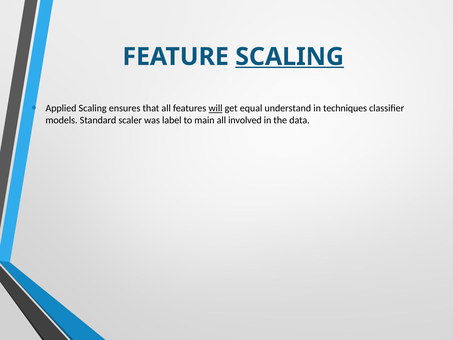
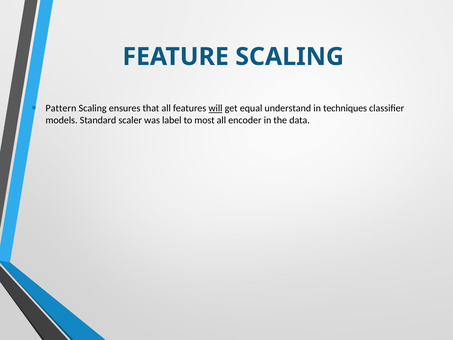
SCALING at (290, 57) underline: present -> none
Applied: Applied -> Pattern
main: main -> most
involved: involved -> encoder
